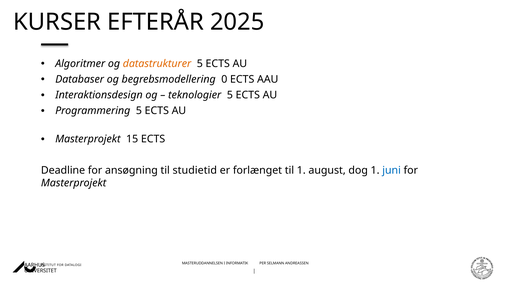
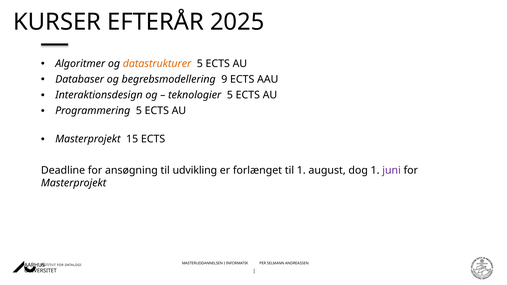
0: 0 -> 9
studietid: studietid -> udvikling
juni colour: blue -> purple
